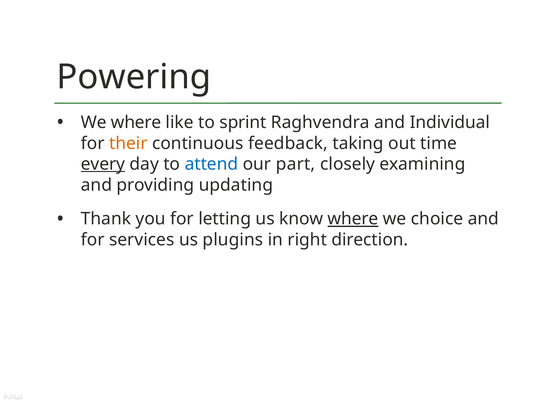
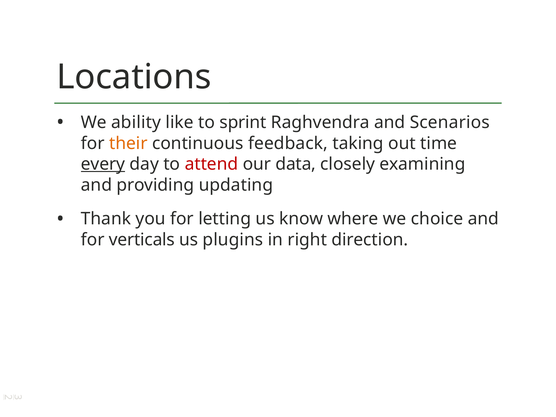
Powering: Powering -> Locations
We where: where -> ability
Individual: Individual -> Scenarios
attend colour: blue -> red
part: part -> data
where at (353, 219) underline: present -> none
services: services -> verticals
